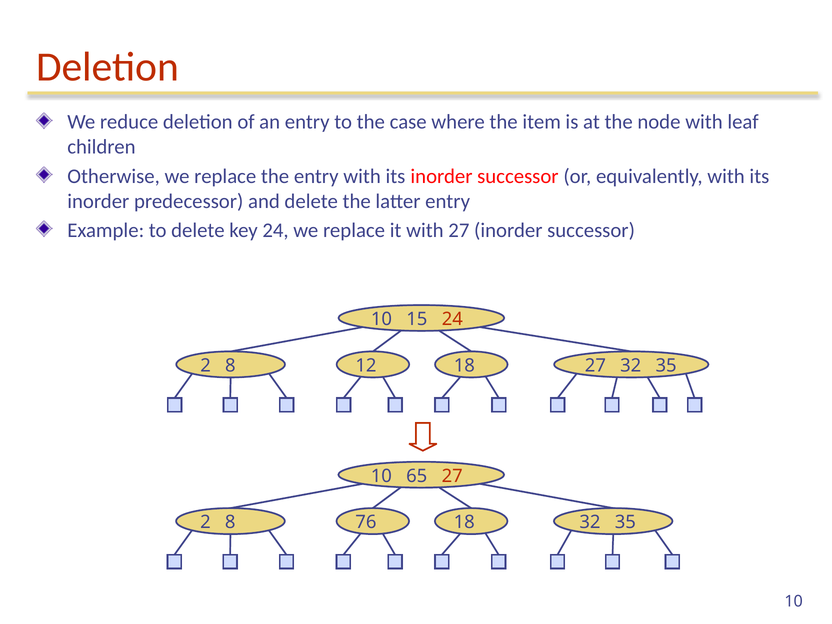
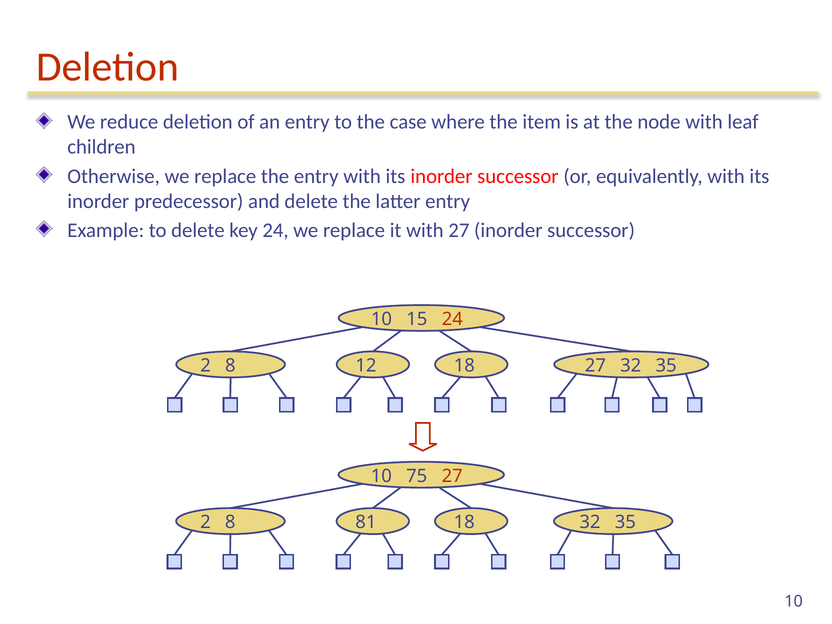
65: 65 -> 75
76: 76 -> 81
